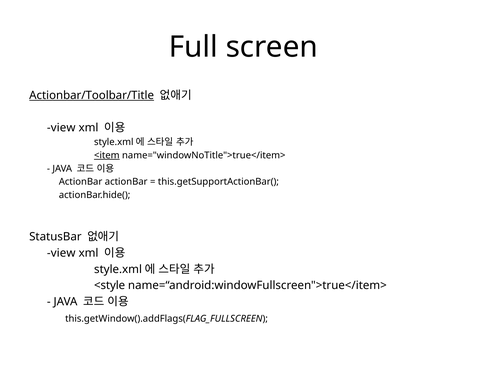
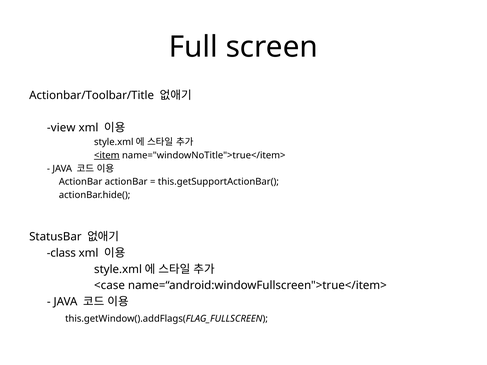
Actionbar/Toolbar/Title underline: present -> none
view at (61, 253): view -> class
<style: <style -> <case
